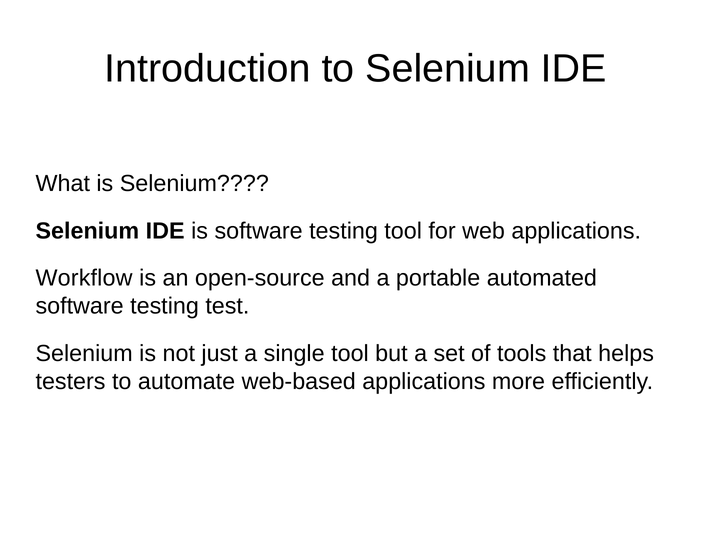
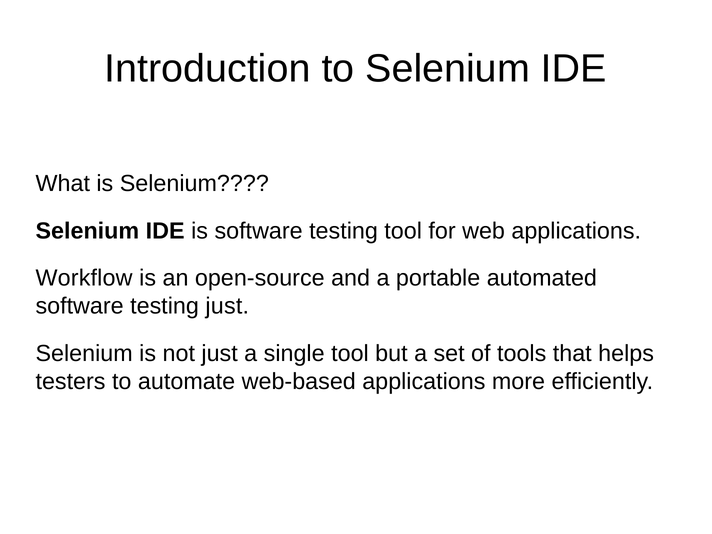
testing test: test -> just
